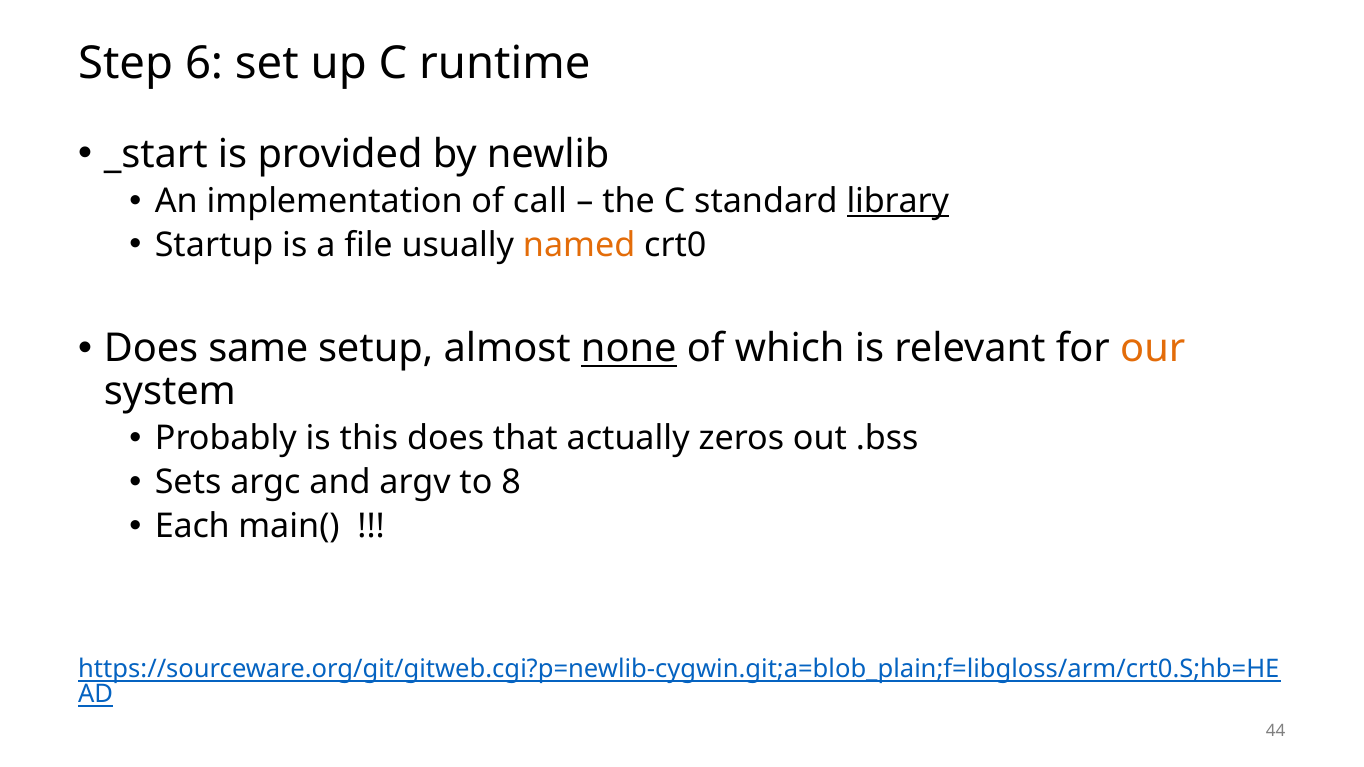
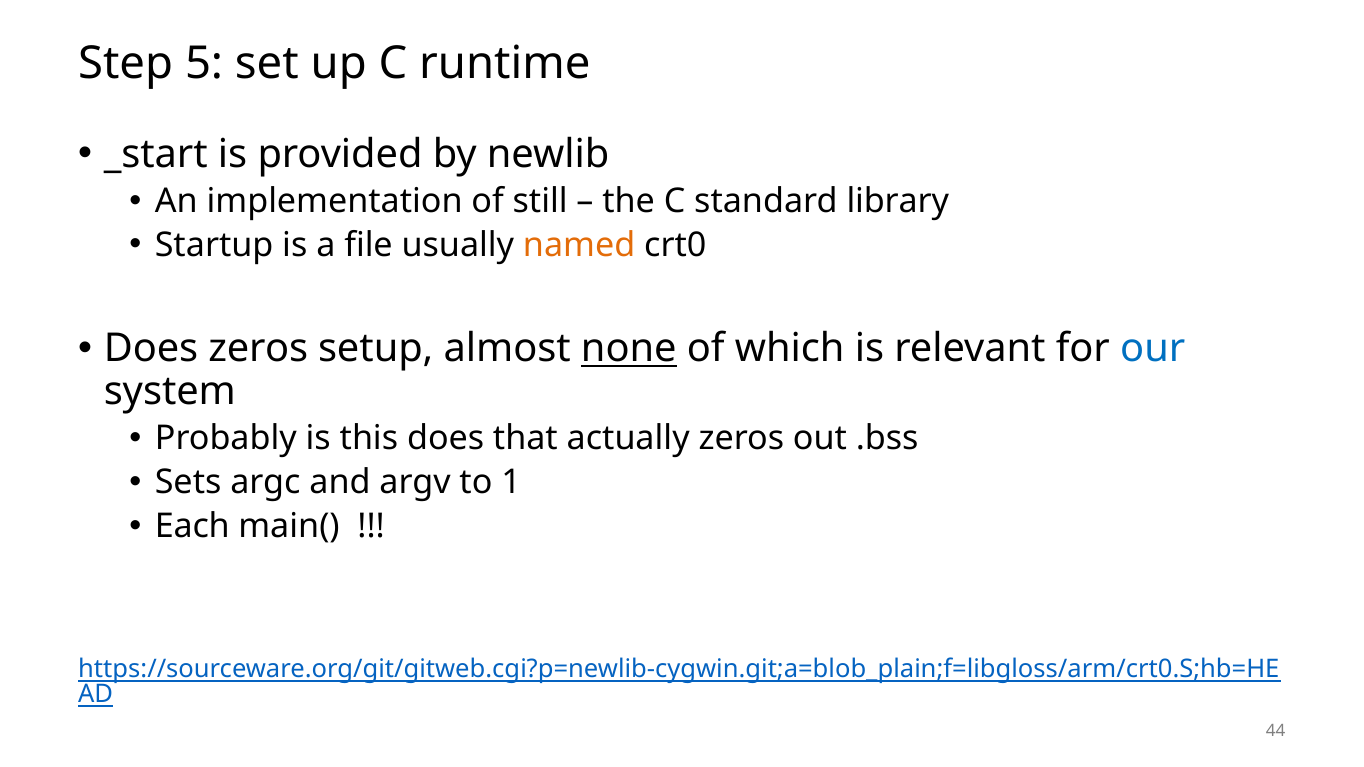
6: 6 -> 5
call: call -> still
library underline: present -> none
Does same: same -> zeros
our colour: orange -> blue
8: 8 -> 1
